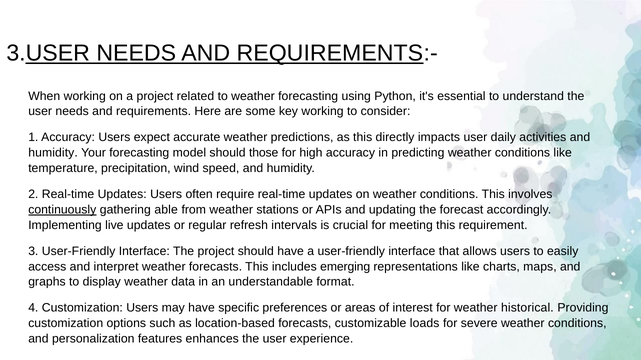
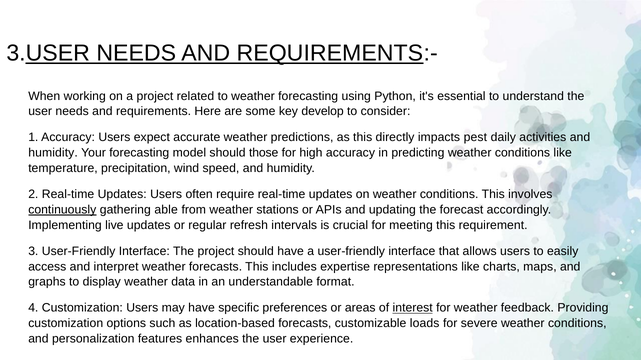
key working: working -> develop
impacts user: user -> pest
emerging: emerging -> expertise
interest underline: none -> present
historical: historical -> feedback
